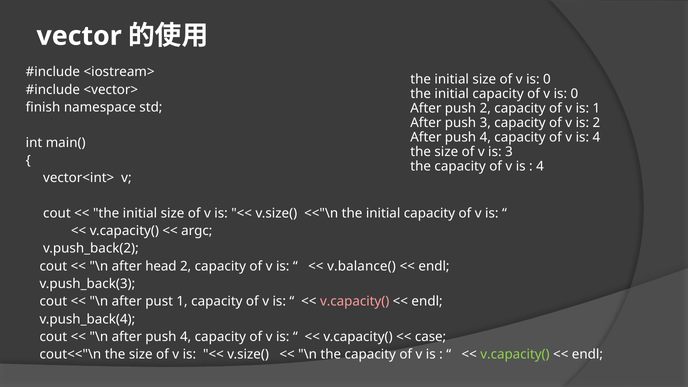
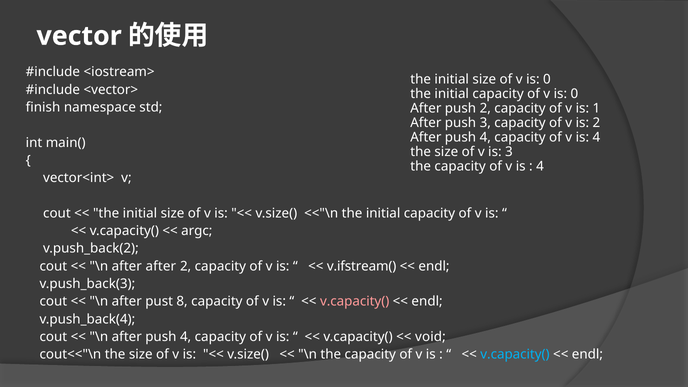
after head: head -> after
v.balance(: v.balance( -> v.ifstream(
pust 1: 1 -> 8
case: case -> void
v.capacity( at (515, 355) colour: light green -> light blue
